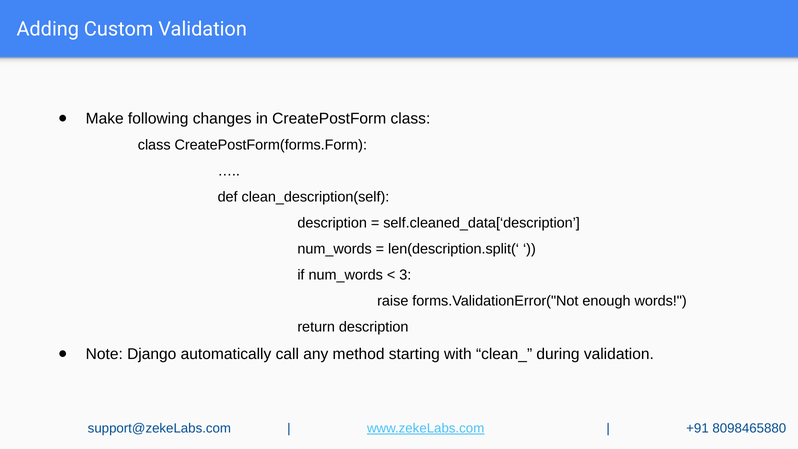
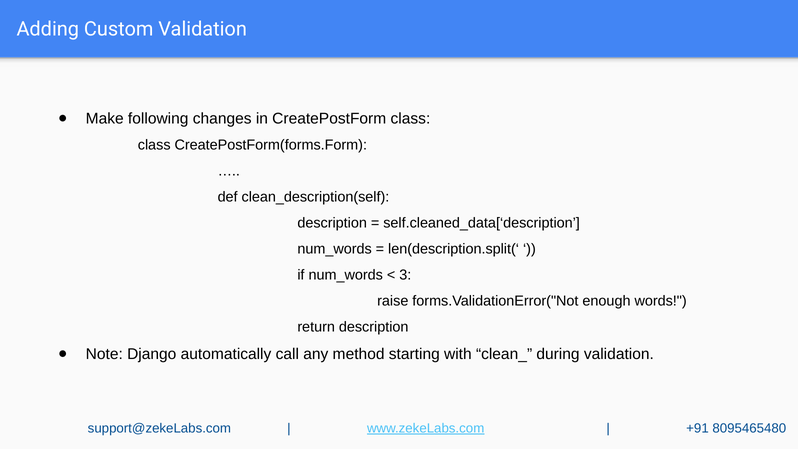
8098465880: 8098465880 -> 8095465480
